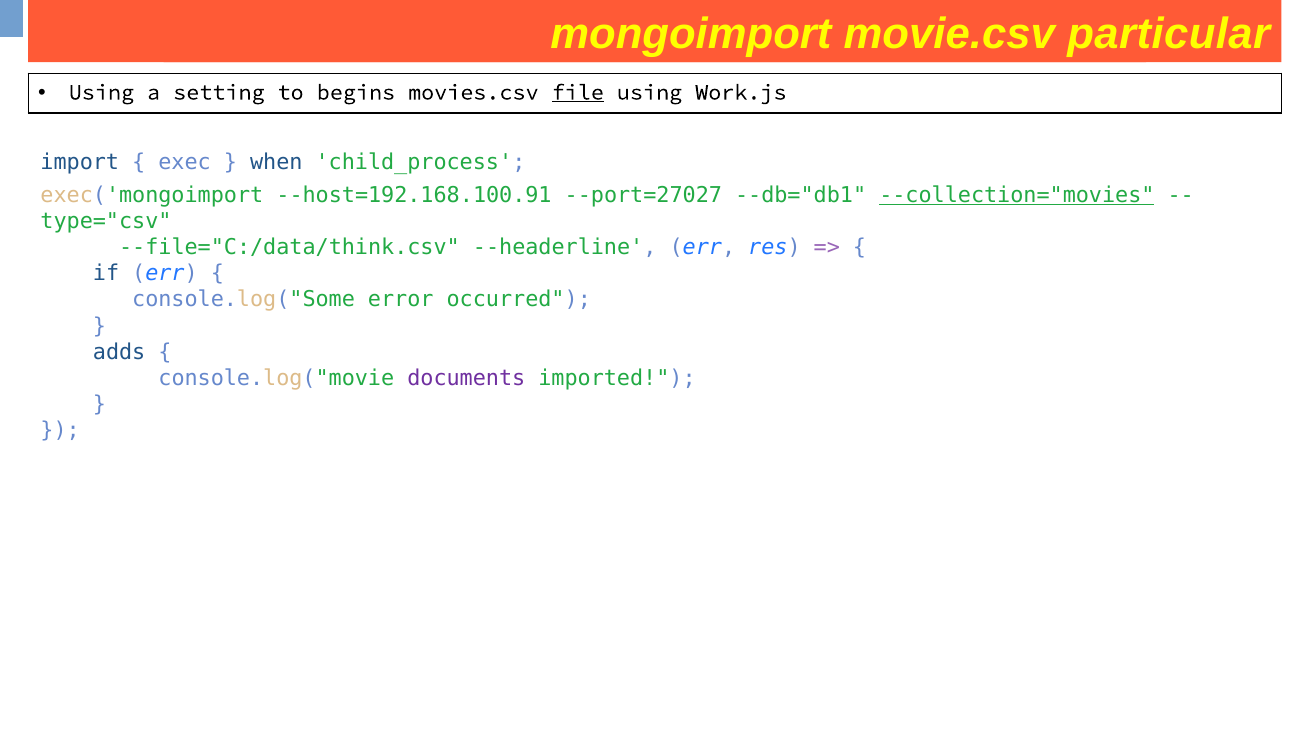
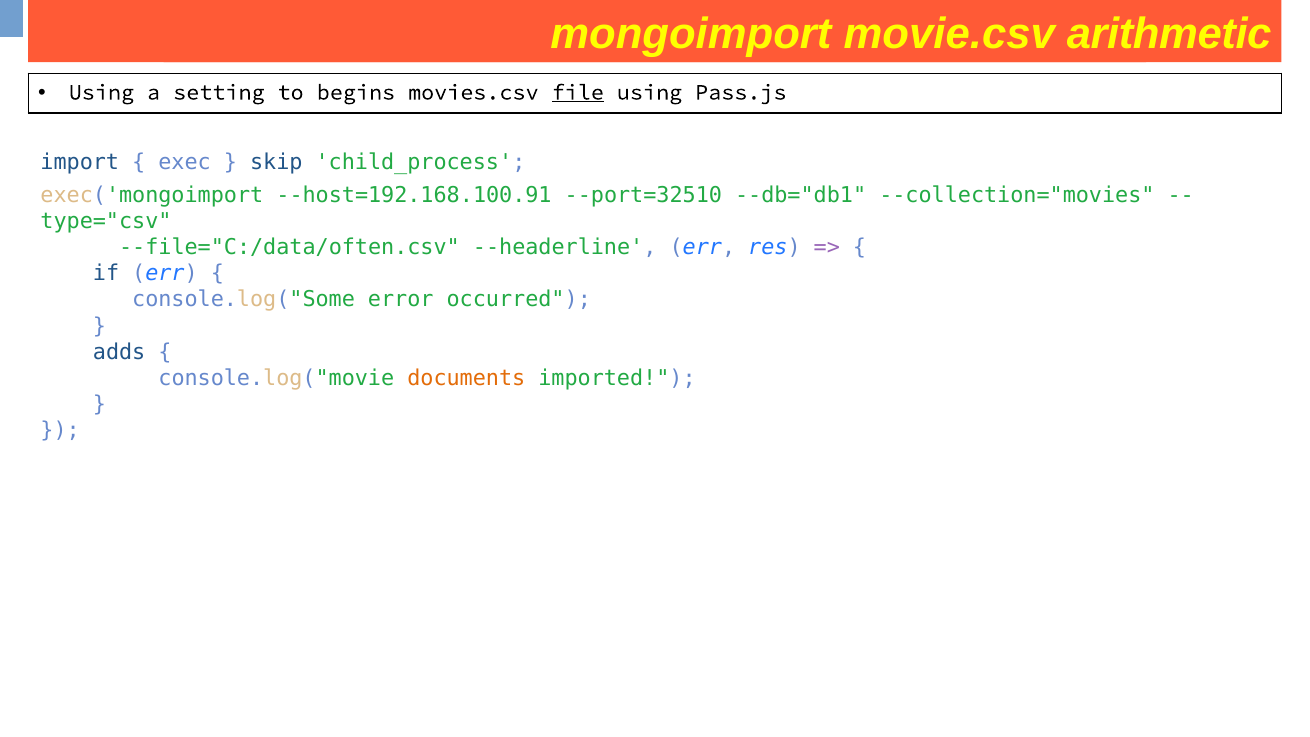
particular: particular -> arithmetic
Work.js: Work.js -> Pass.js
when: when -> skip
--port=27027: --port=27027 -> --port=32510
--collection="movies underline: present -> none
--file="C:/data/think.csv: --file="C:/data/think.csv -> --file="C:/data/often.csv
documents colour: purple -> orange
